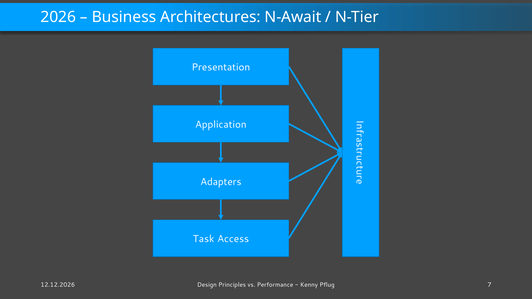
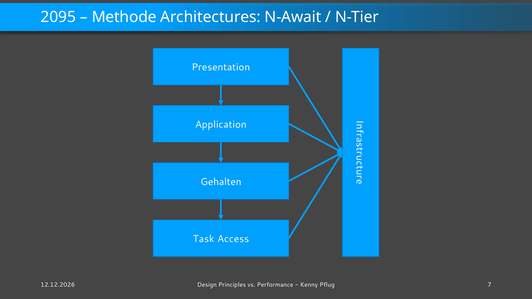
2026: 2026 -> 2095
Business: Business -> Methode
Adapters: Adapters -> Gehalten
